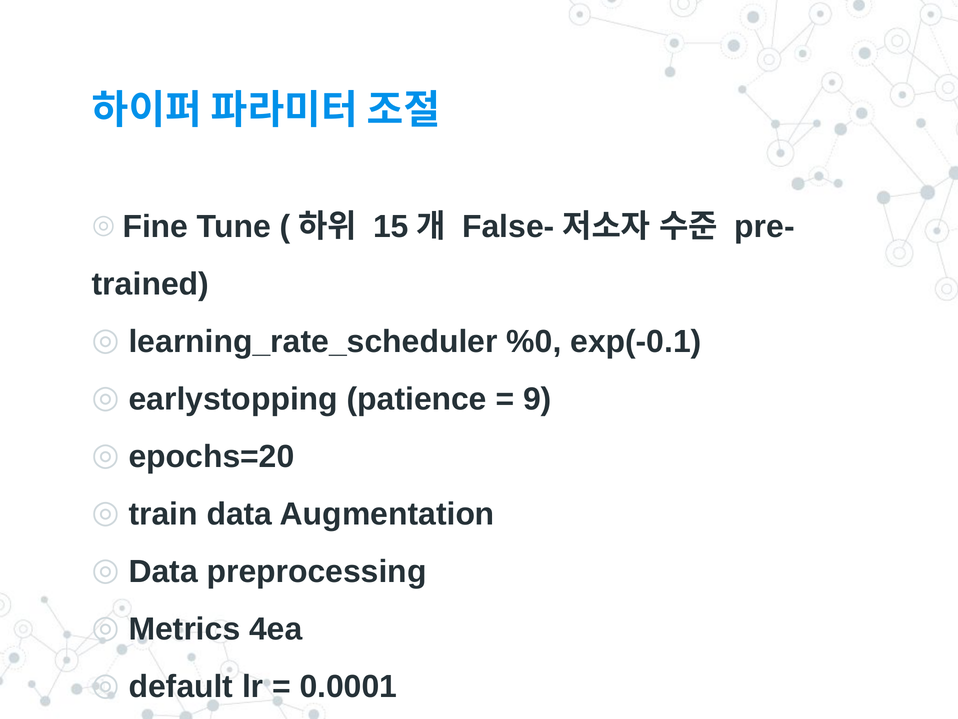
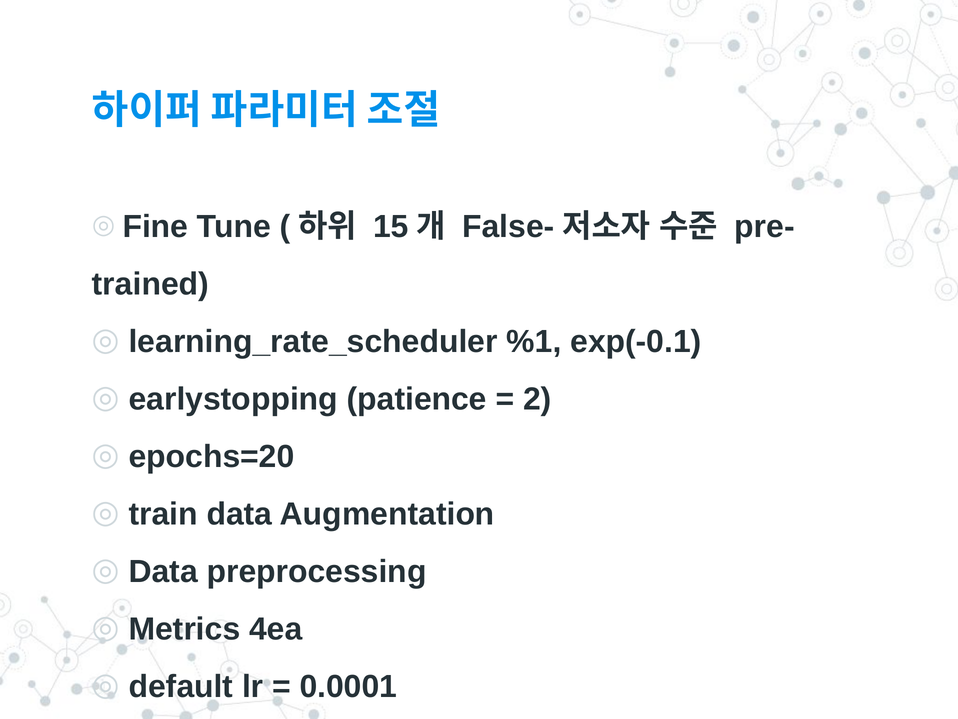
%0: %0 -> %1
9: 9 -> 2
